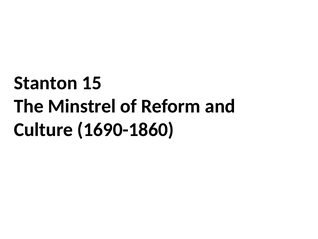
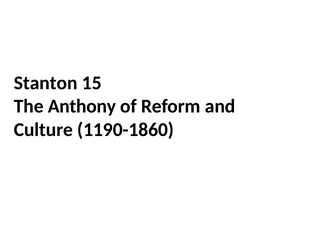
Minstrel: Minstrel -> Anthony
1690-1860: 1690-1860 -> 1190-1860
